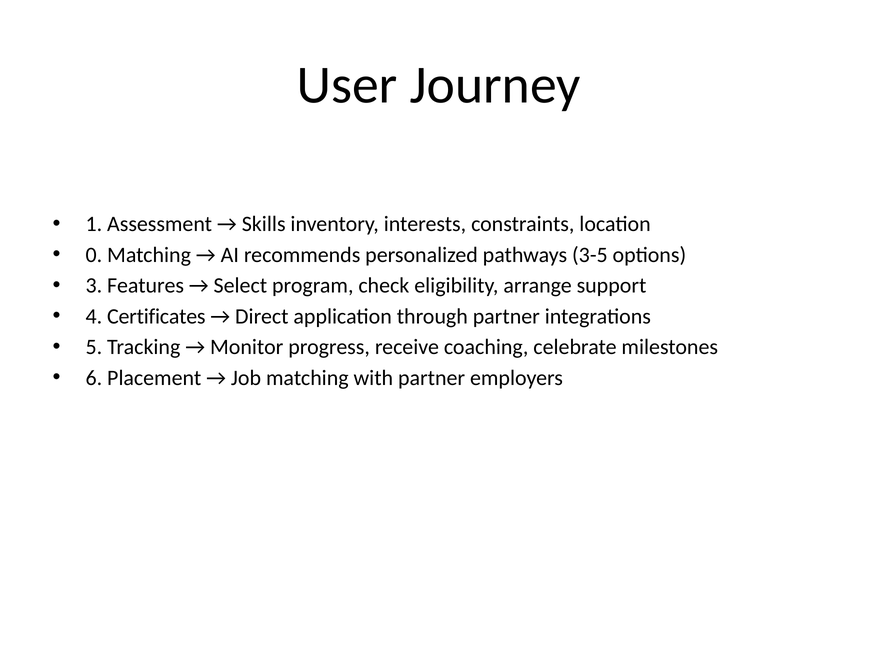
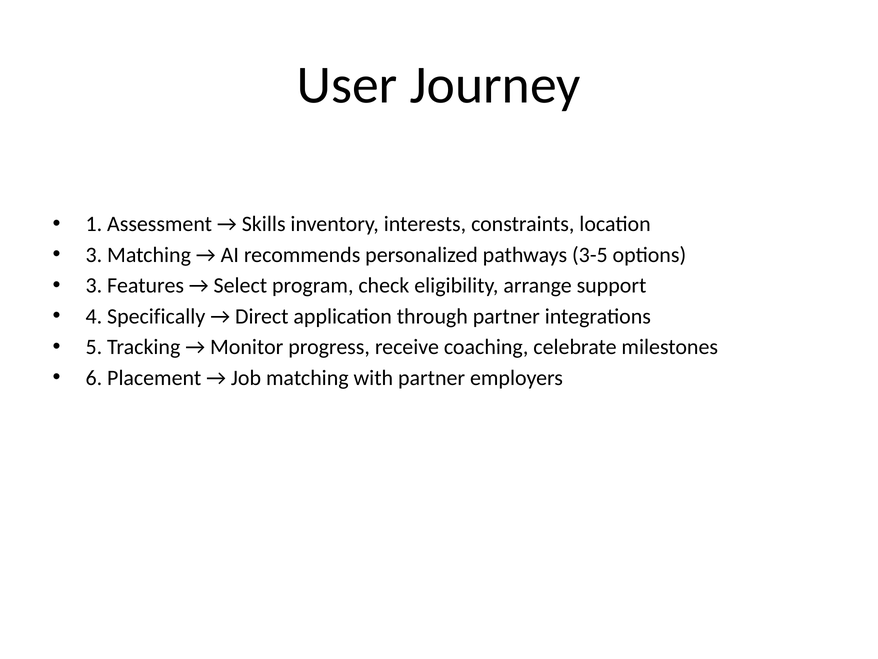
0 at (94, 255): 0 -> 3
Certificates: Certificates -> Specifically
